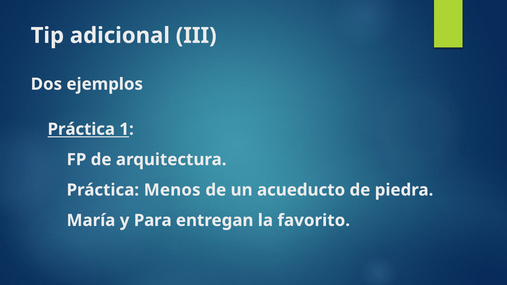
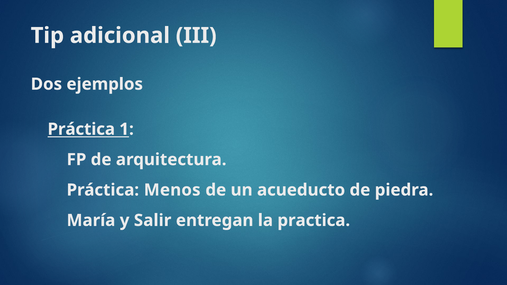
Para: Para -> Salir
favorito: favorito -> practica
